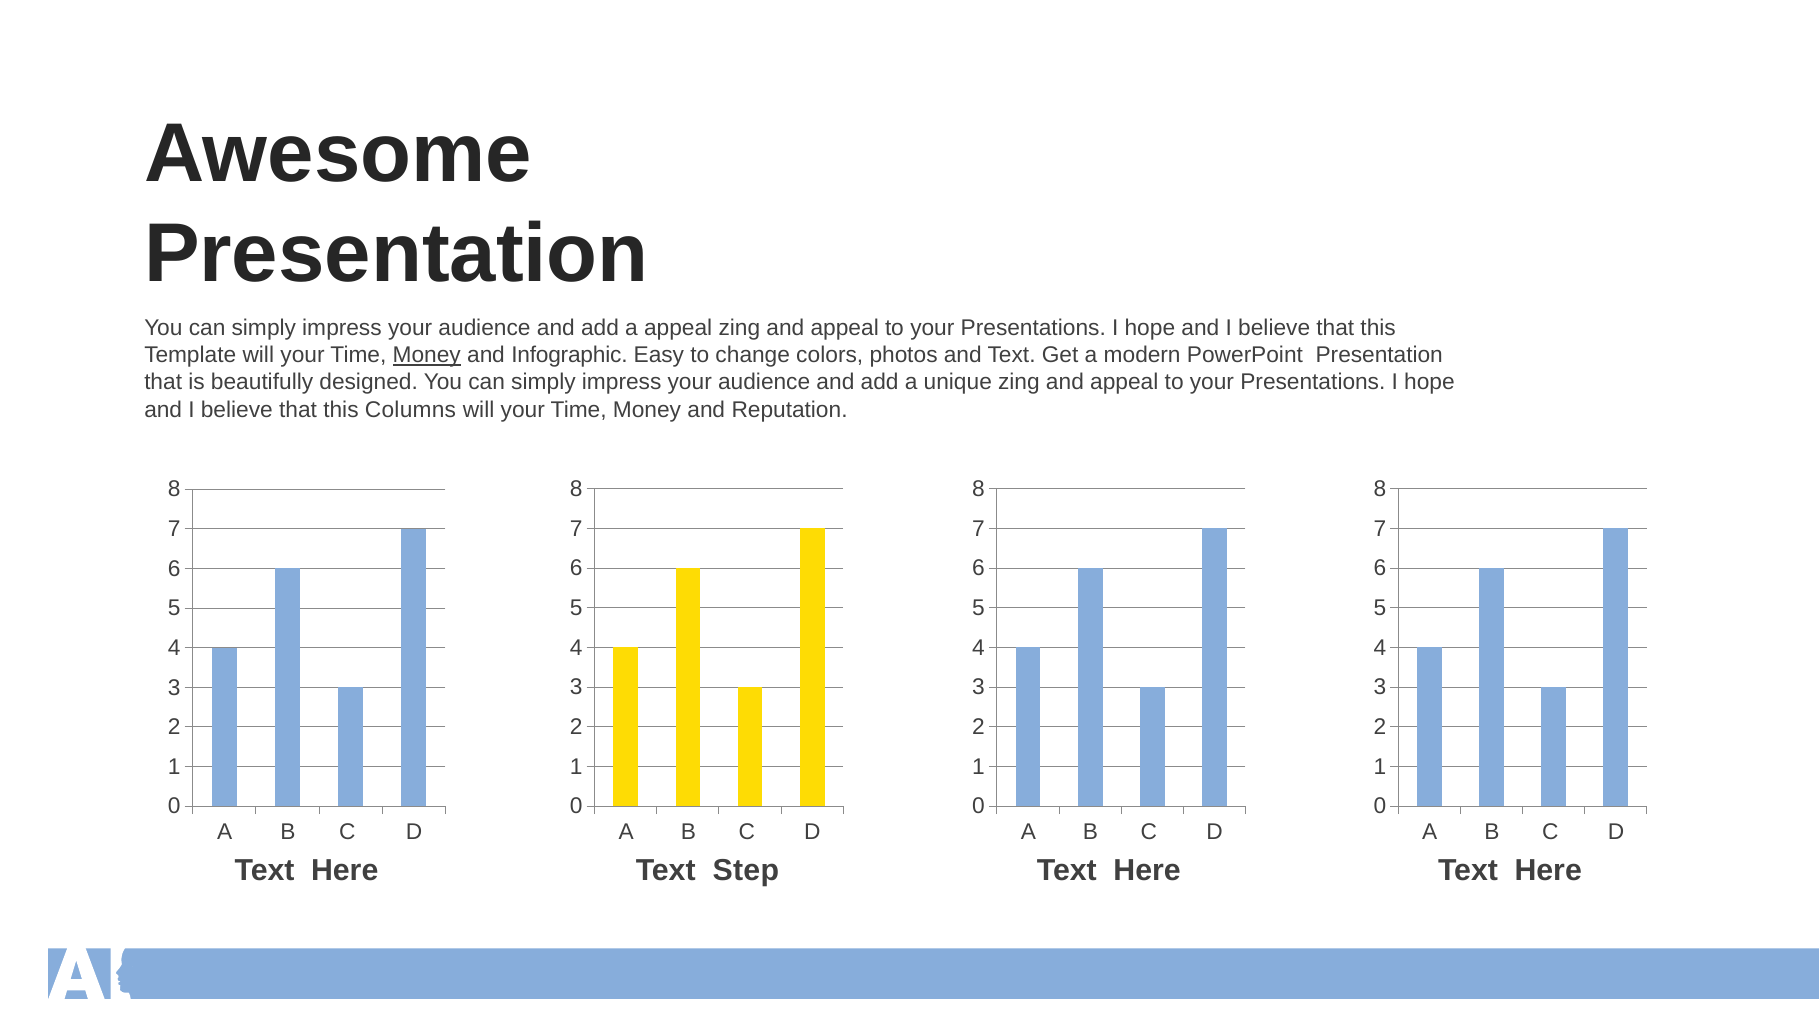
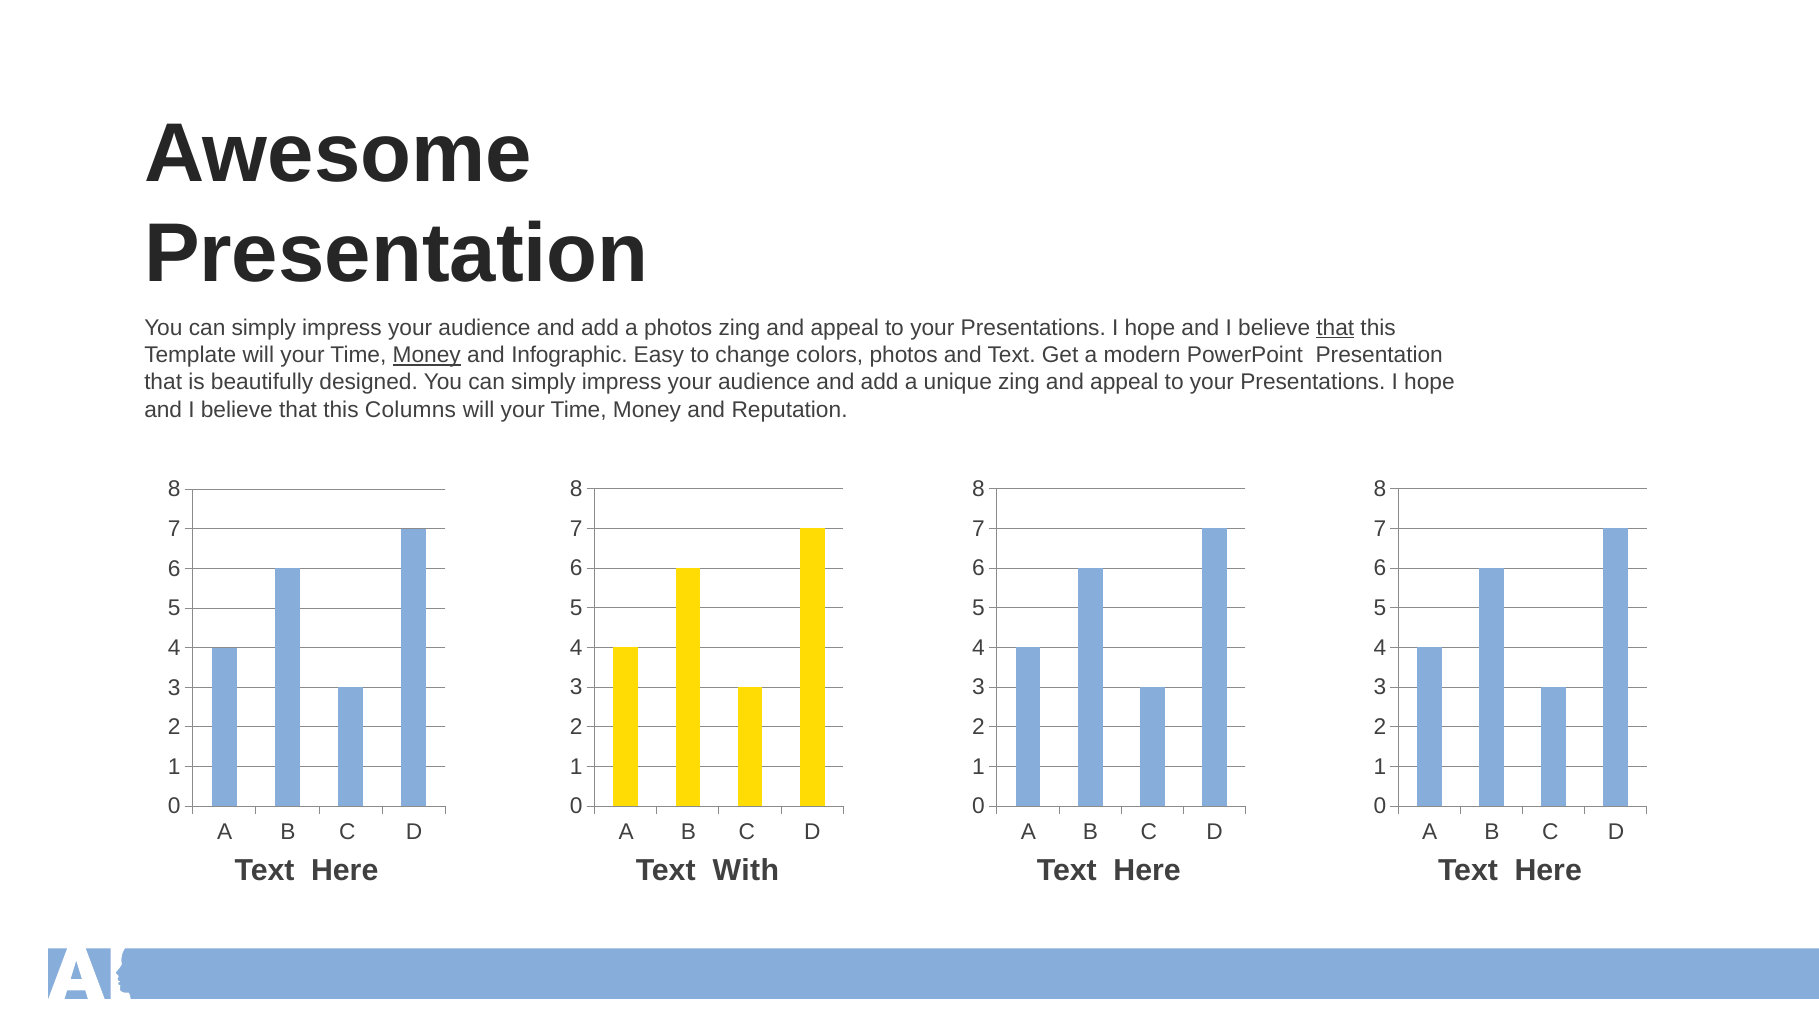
a appeal: appeal -> photos
that at (1335, 328) underline: none -> present
Step: Step -> With
